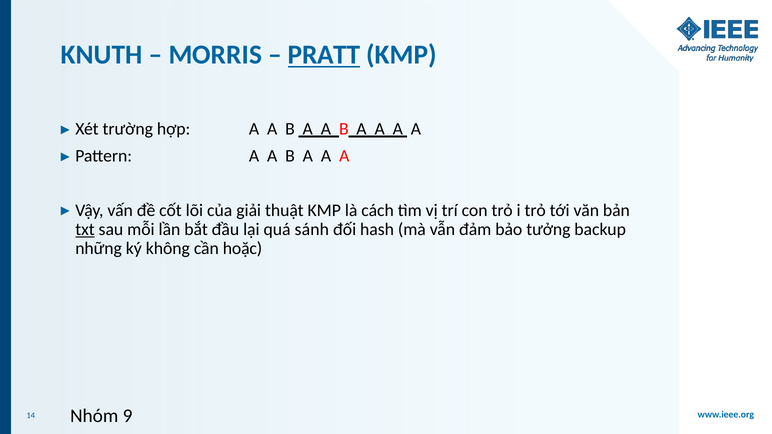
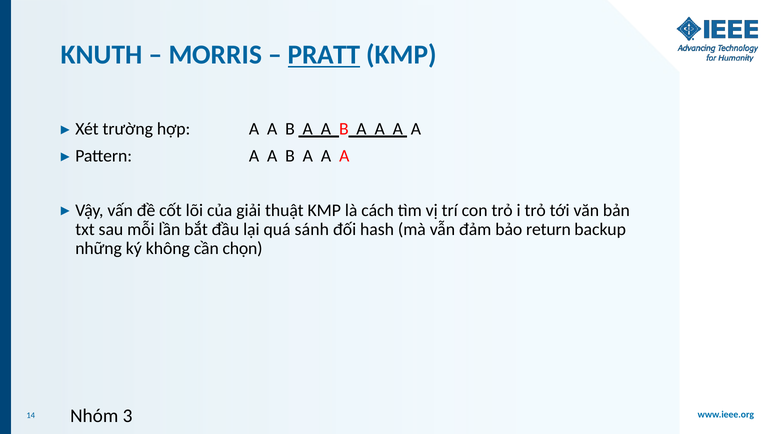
txt underline: present -> none
tưởng: tưởng -> return
hoặc: hoặc -> chọn
9: 9 -> 3
